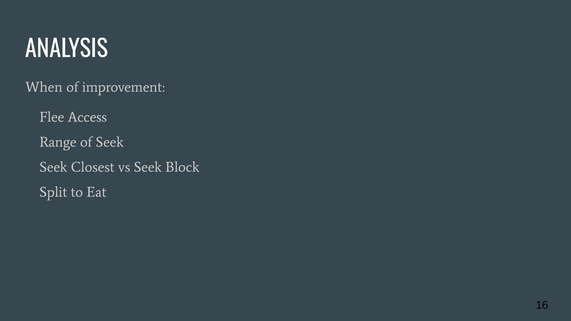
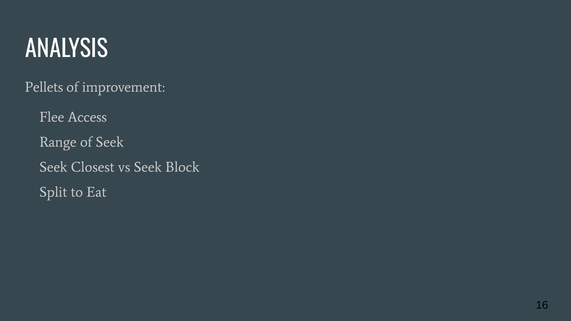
When: When -> Pellets
